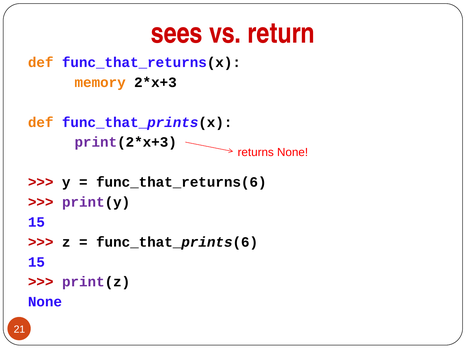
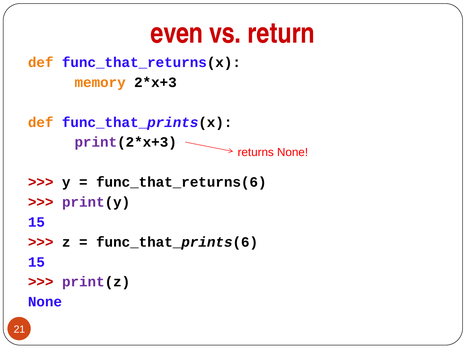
sees: sees -> even
